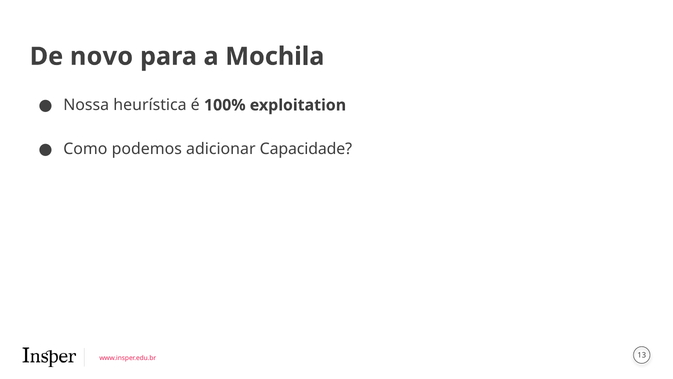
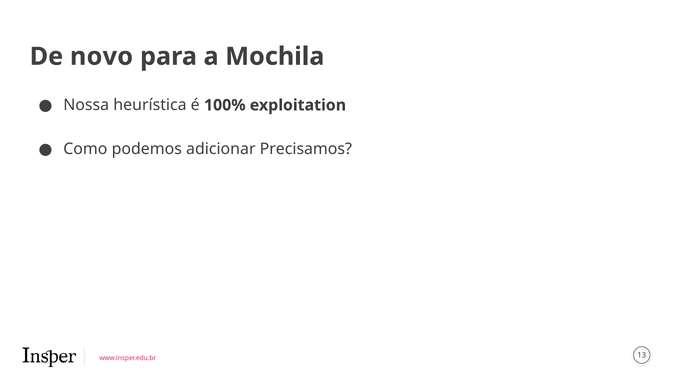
Capacidade: Capacidade -> Precisamos
